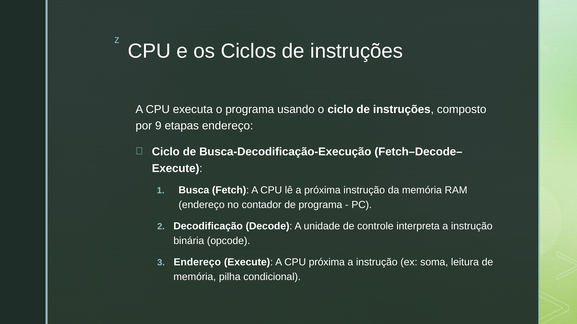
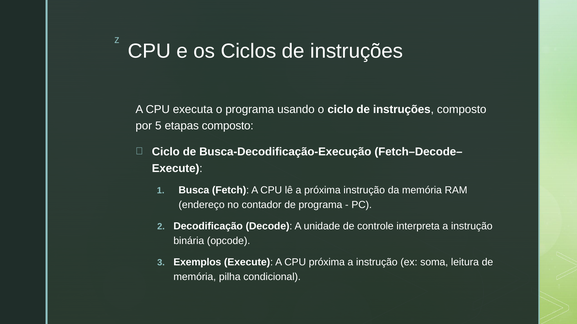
9: 9 -> 5
etapas endereço: endereço -> composto
3 Endereço: Endereço -> Exemplos
